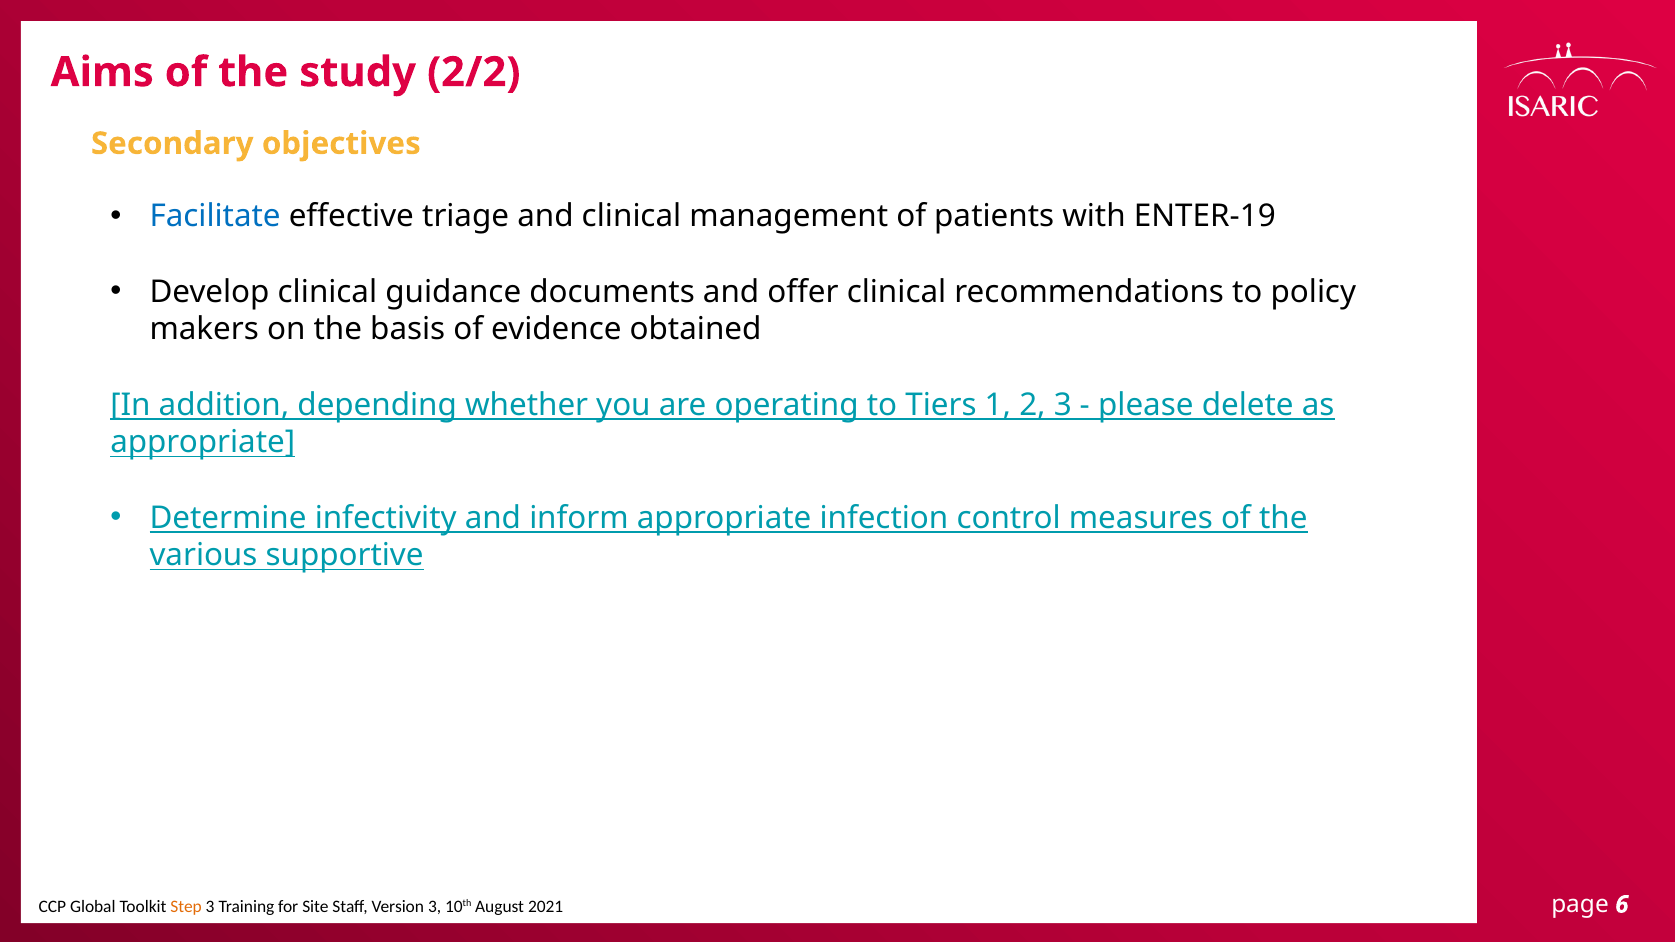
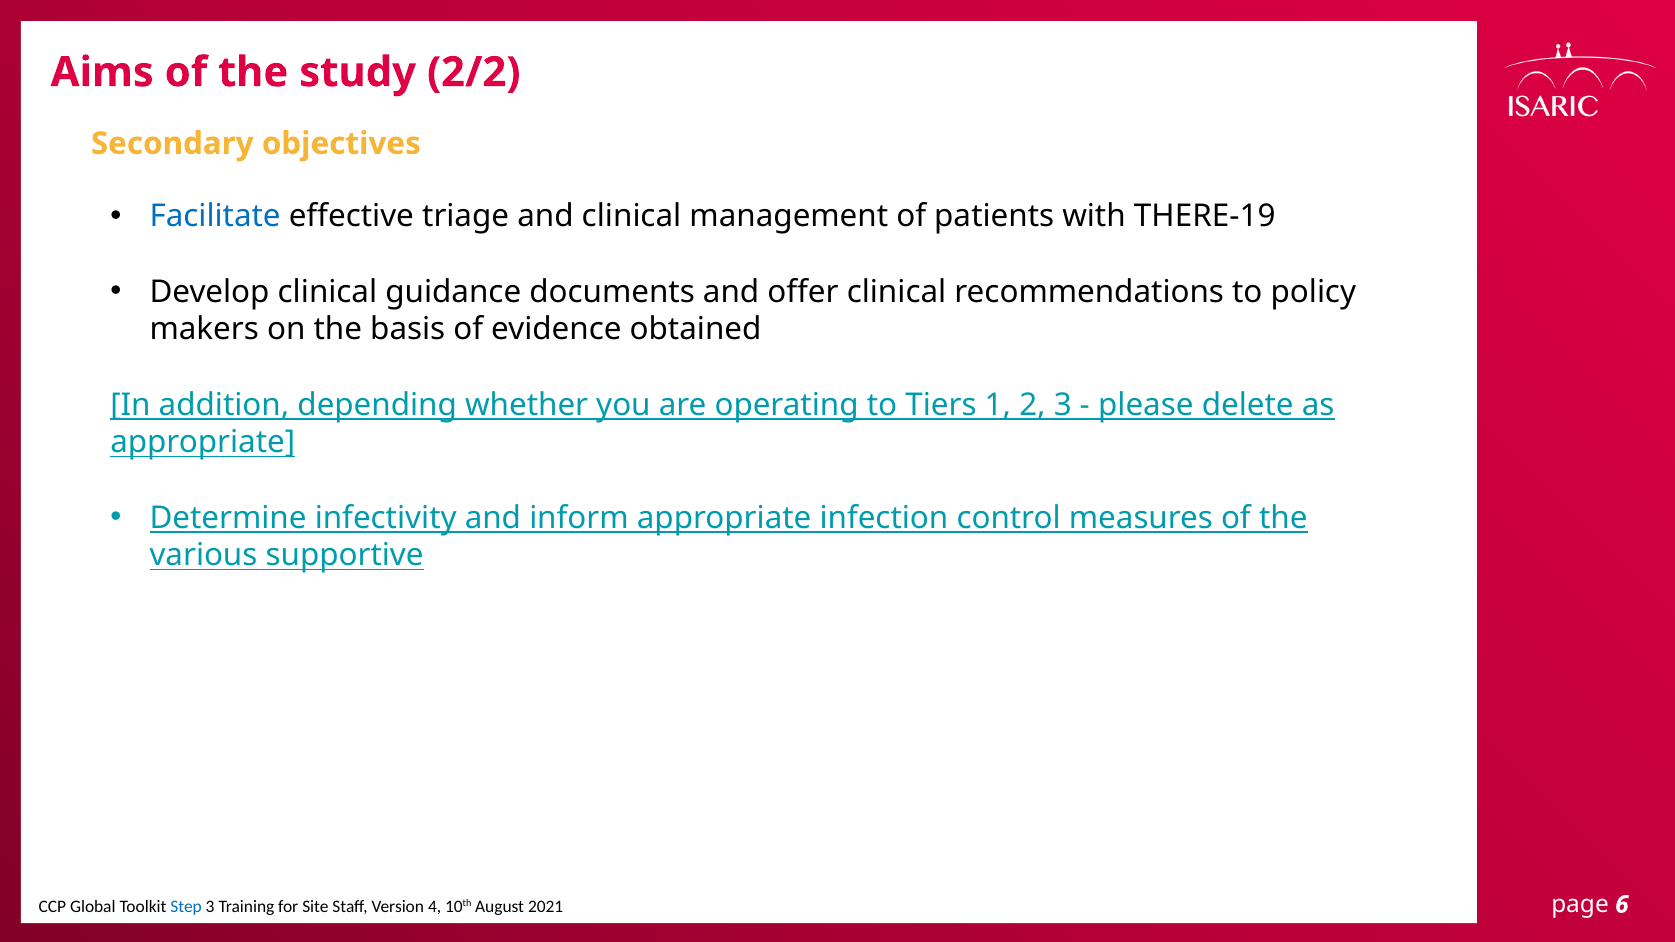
ENTER-19: ENTER-19 -> THERE-19
Step colour: orange -> blue
Version 3: 3 -> 4
